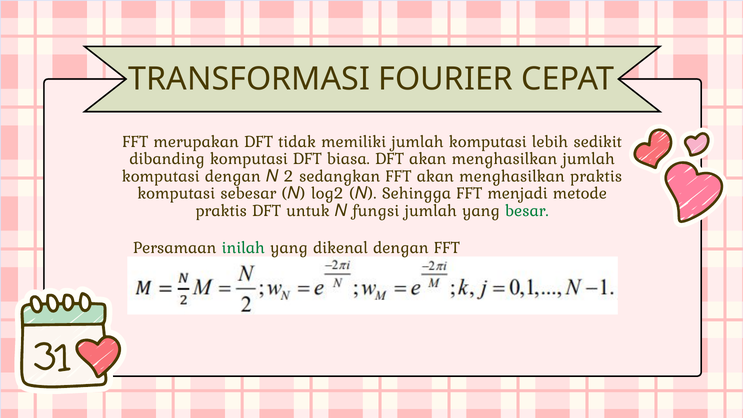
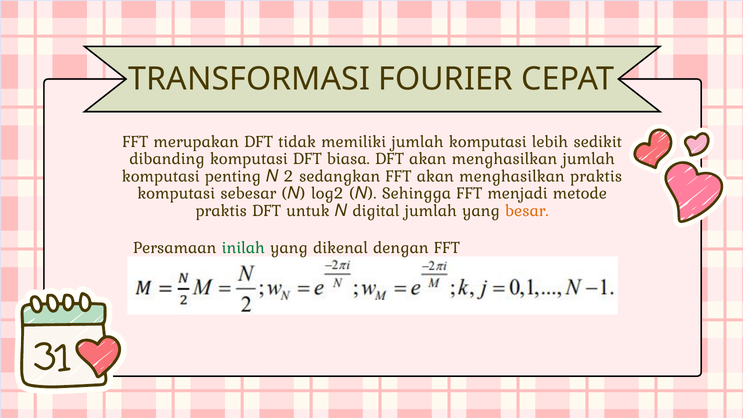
komputasi dengan: dengan -> penting
fungsi: fungsi -> digital
besar colour: green -> orange
